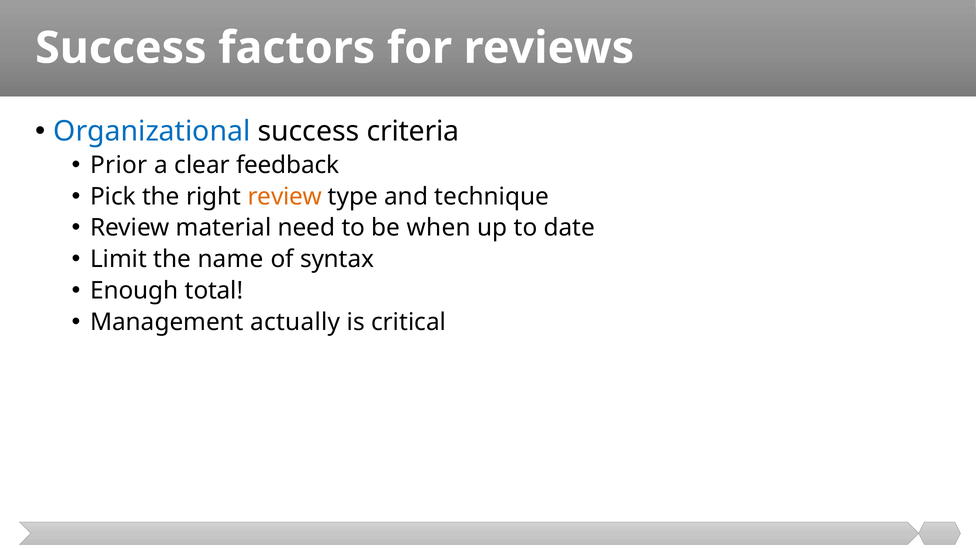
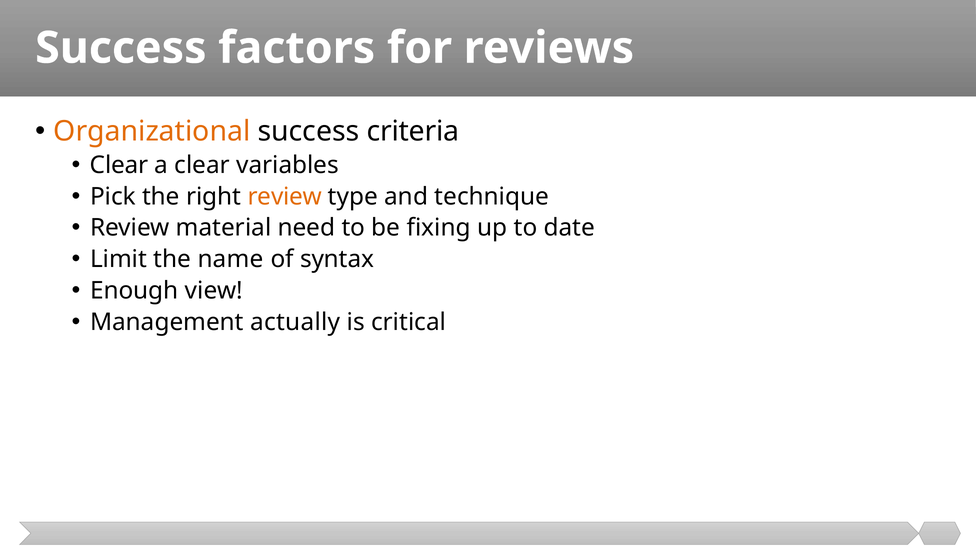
Organizational colour: blue -> orange
Prior at (119, 165): Prior -> Clear
feedback: feedback -> variables
when: when -> fixing
total: total -> view
